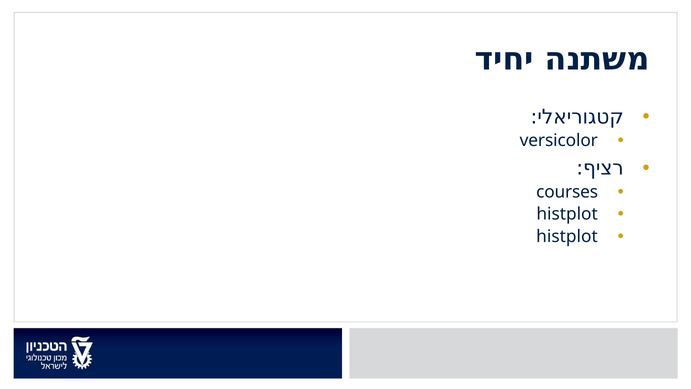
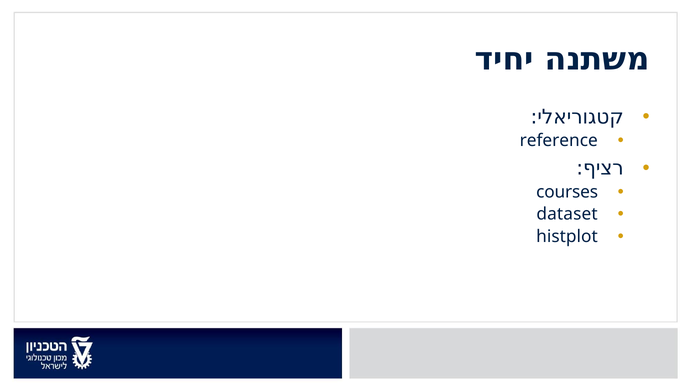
versicolor: versicolor -> reference
histplot at (567, 214): histplot -> dataset
